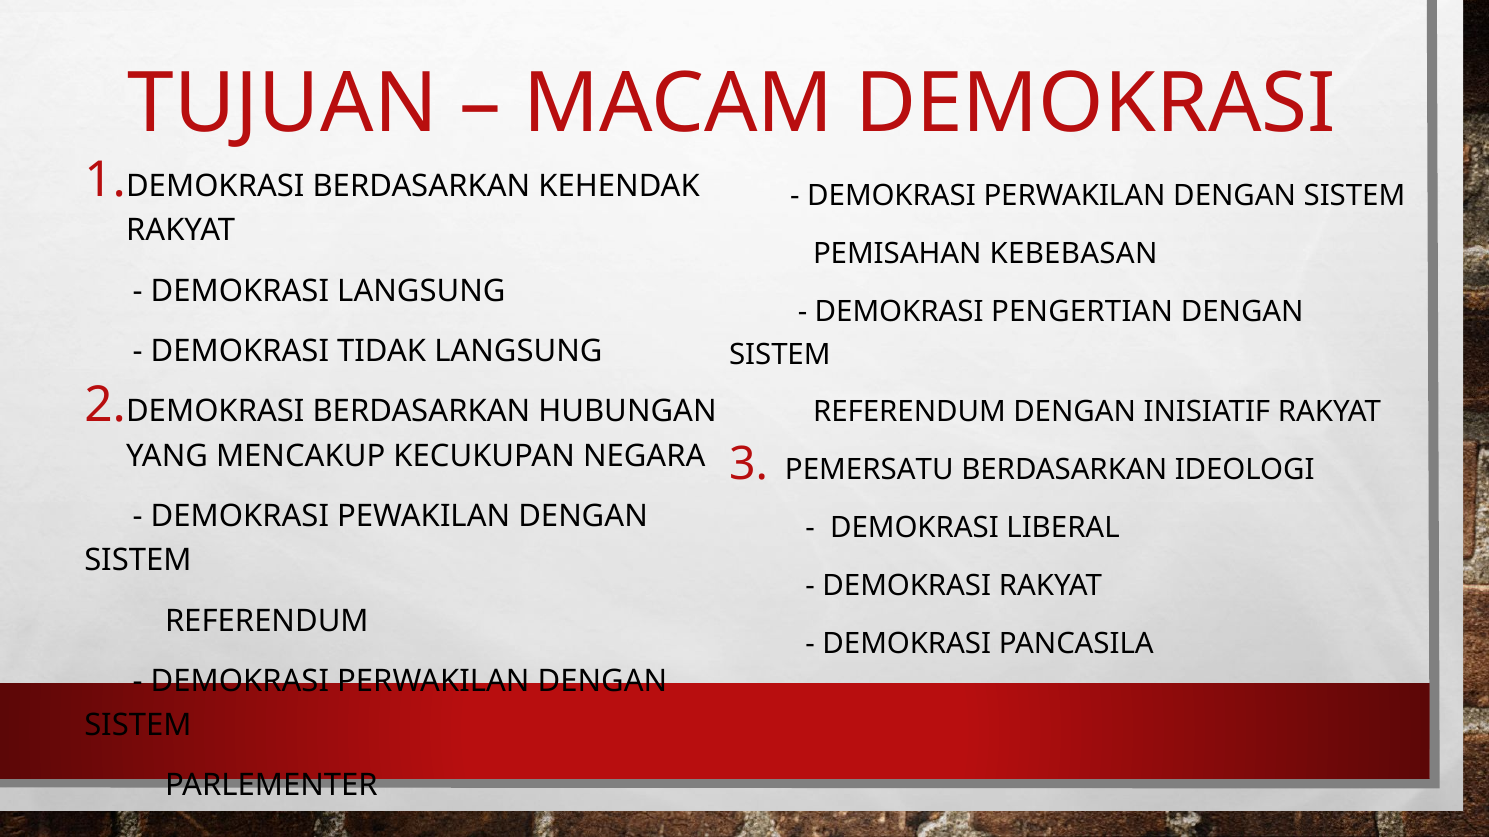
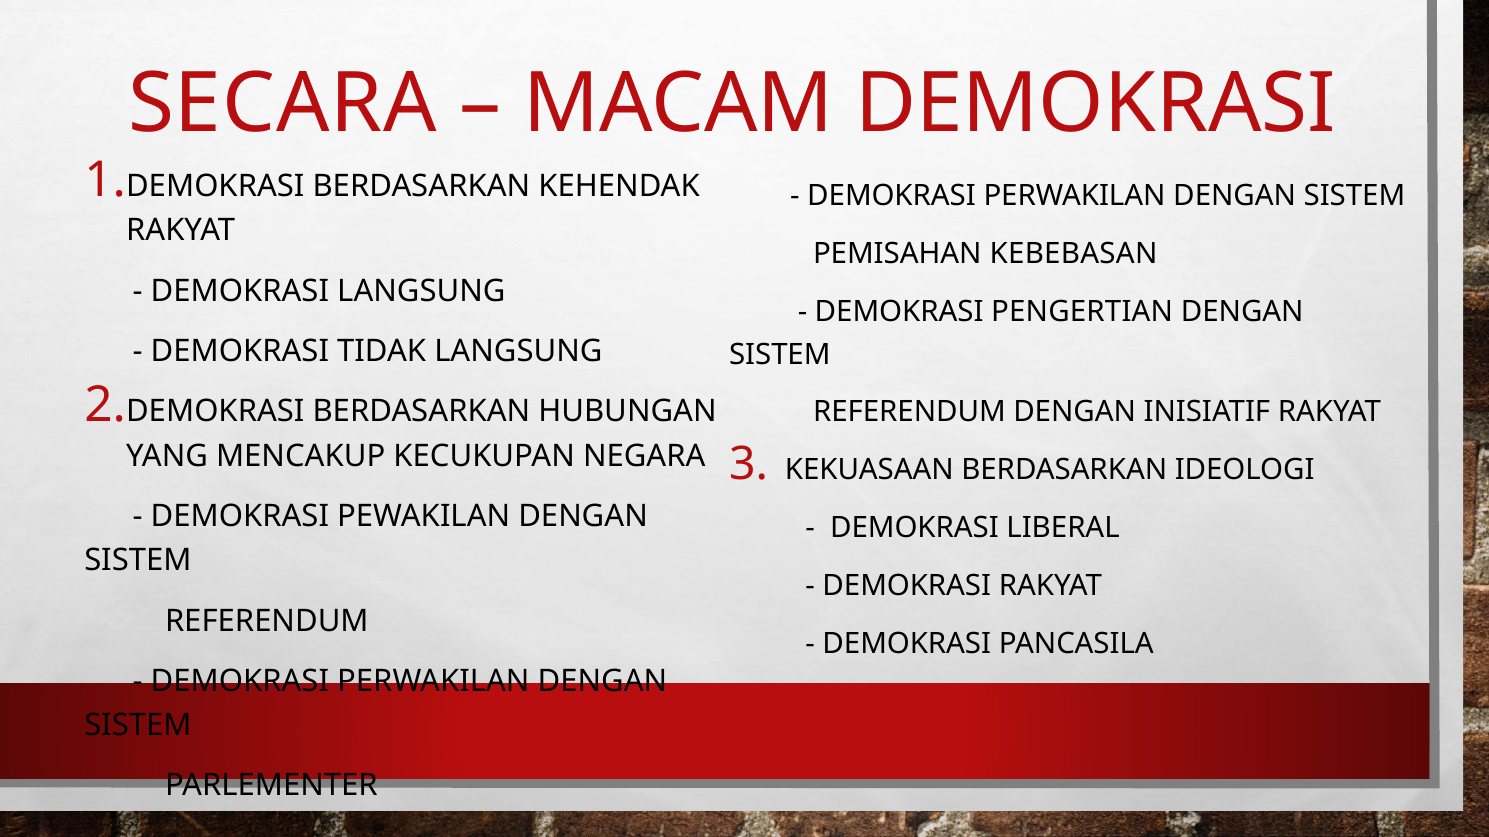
TUJUAN: TUJUAN -> SECARA
PEMERSATU: PEMERSATU -> KEKUASAAN
